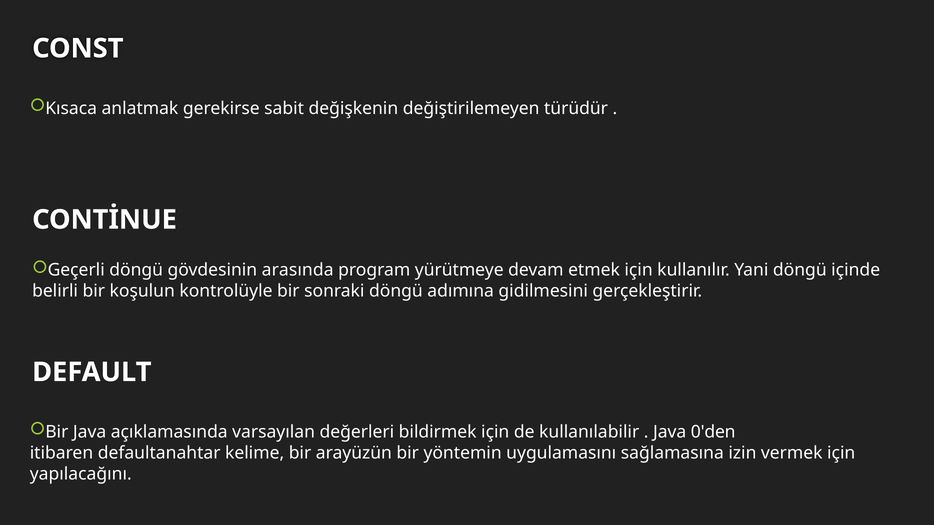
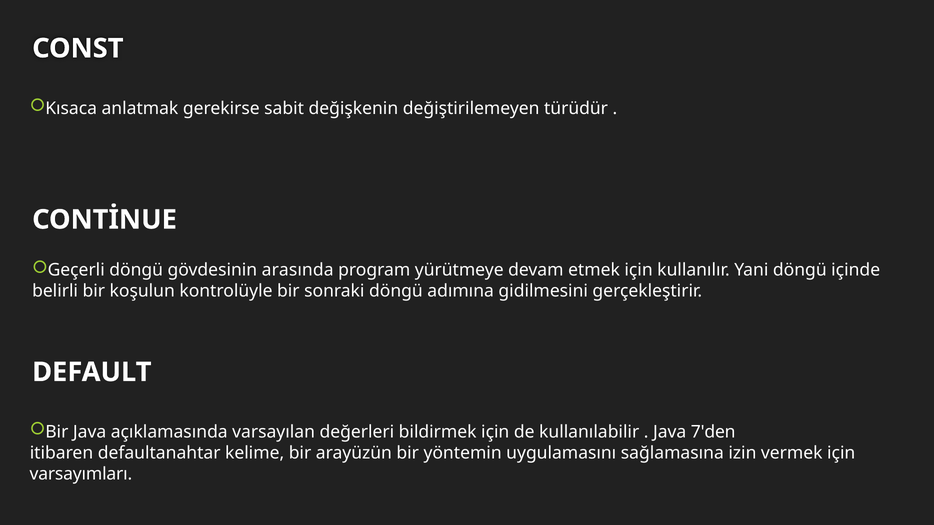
0'den: 0'den -> 7'den
yapılacağını: yapılacağını -> varsayımları
